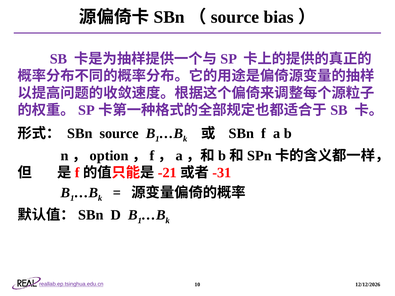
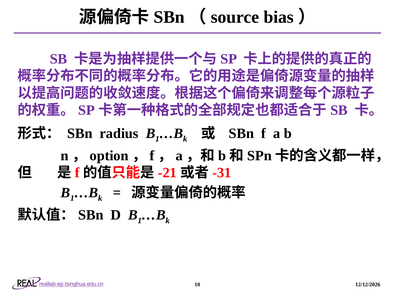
SBn source: source -> radius
